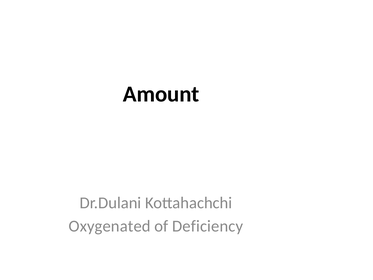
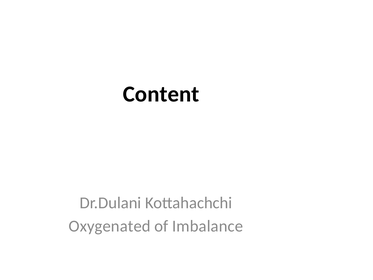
Amount: Amount -> Content
Deficiency: Deficiency -> Imbalance
